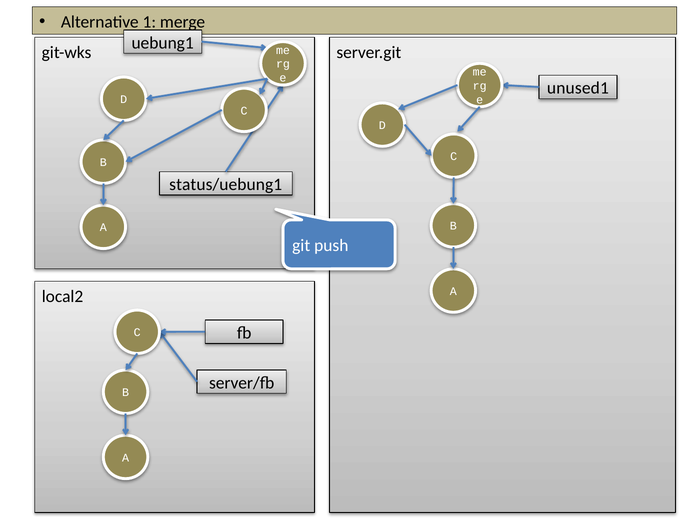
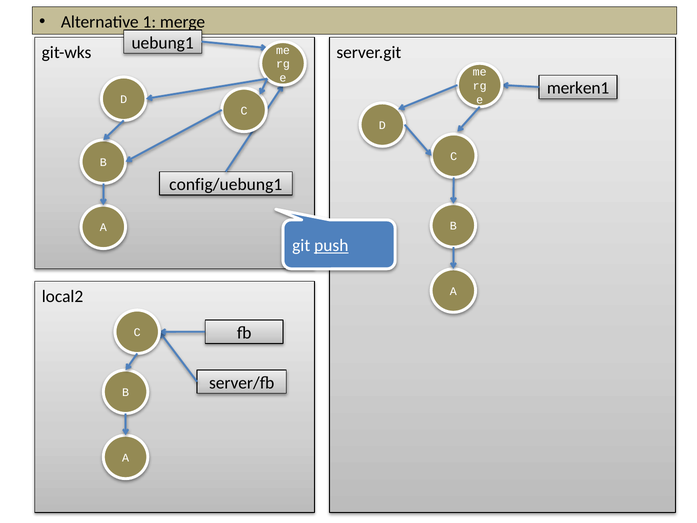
unused1: unused1 -> merken1
status/uebung1: status/uebung1 -> config/uebung1
push underline: none -> present
